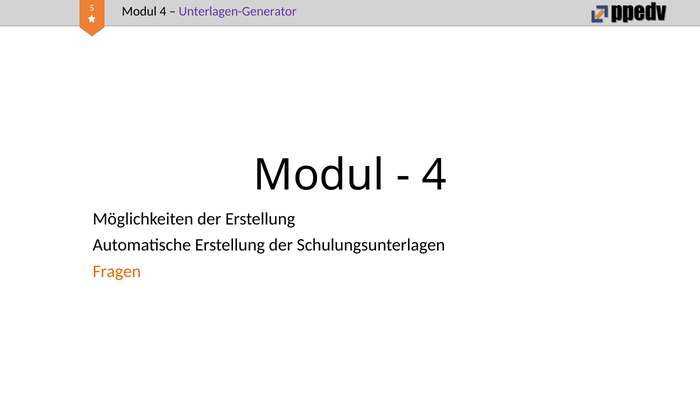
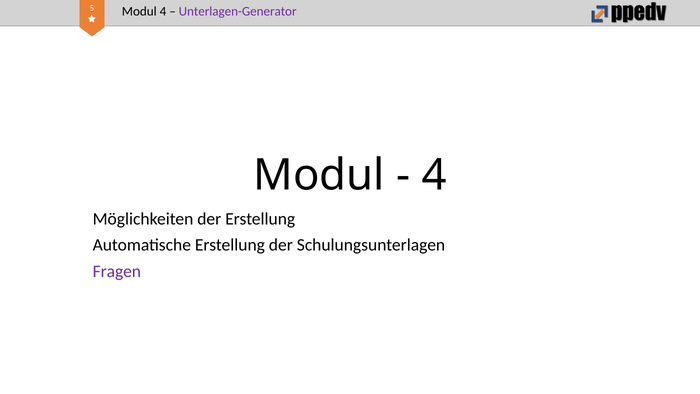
Fragen colour: orange -> purple
